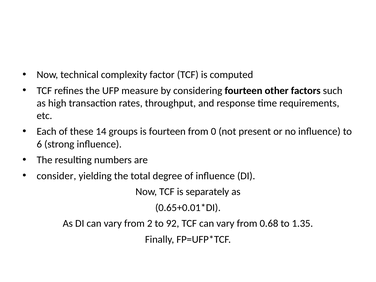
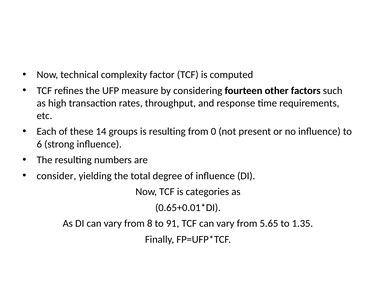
is fourteen: fourteen -> resulting
separately: separately -> categories
2: 2 -> 8
92: 92 -> 91
0.68: 0.68 -> 5.65
